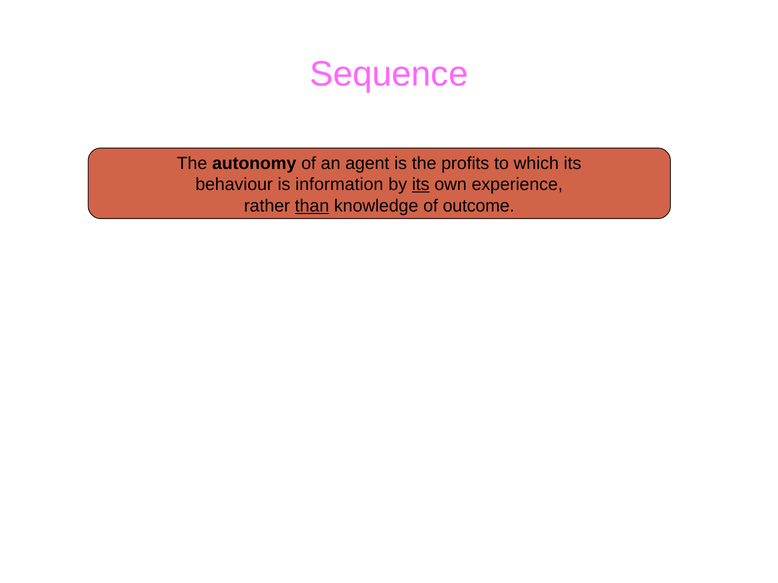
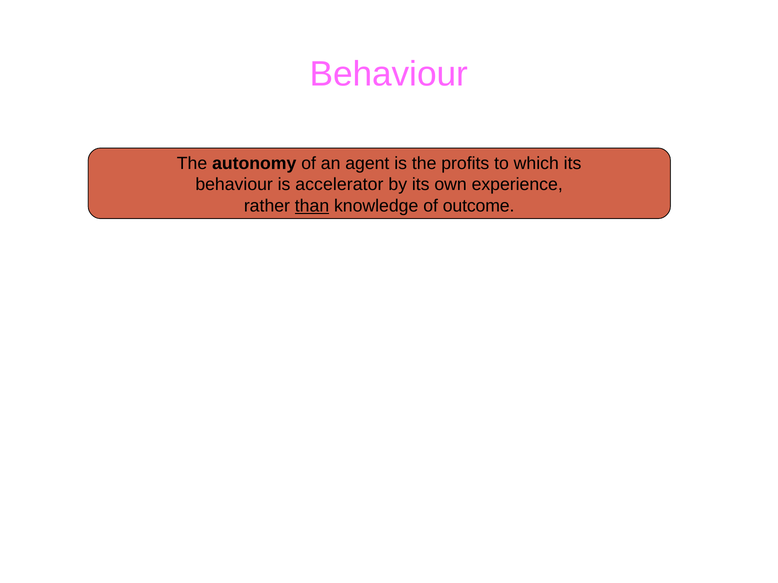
Sequence at (389, 74): Sequence -> Behaviour
information: information -> accelerator
its at (421, 185) underline: present -> none
